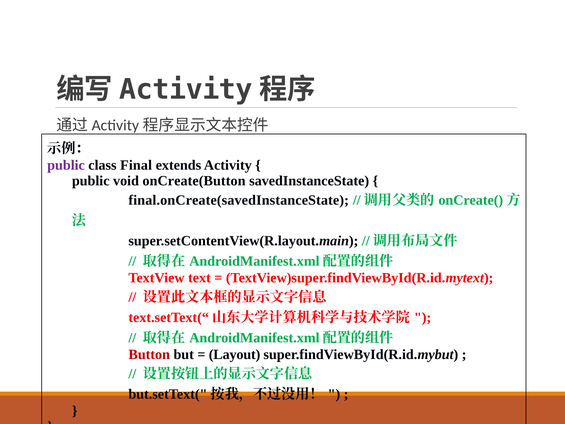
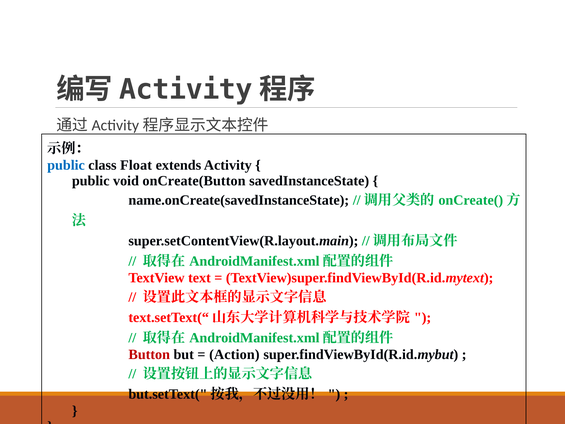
public at (66, 165) colour: purple -> blue
Final: Final -> Float
final.onCreate(savedInstanceState: final.onCreate(savedInstanceState -> name.onCreate(savedInstanceState
Layout: Layout -> Action
